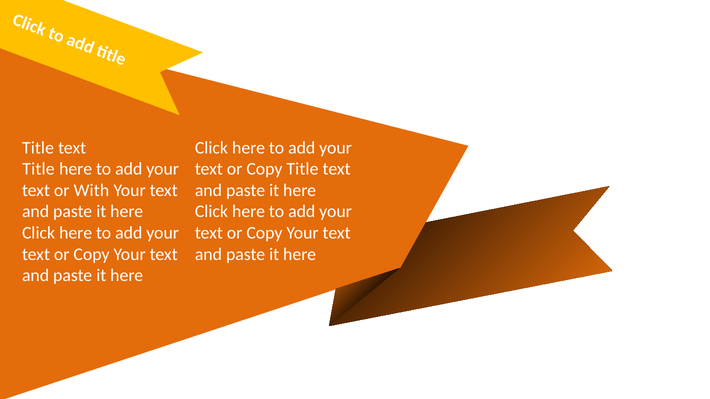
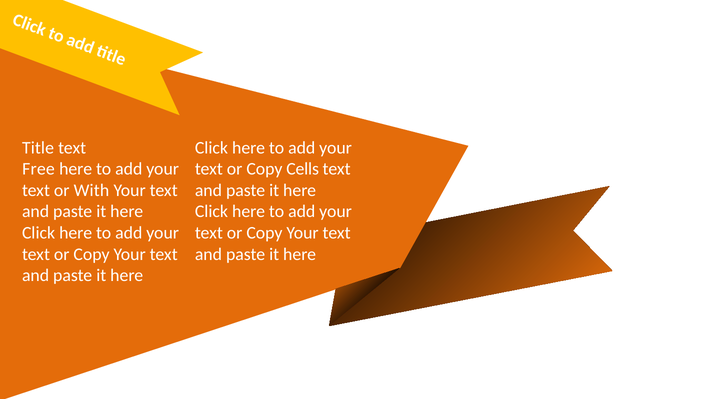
Title at (38, 169): Title -> Free
Copy Title: Title -> Cells
